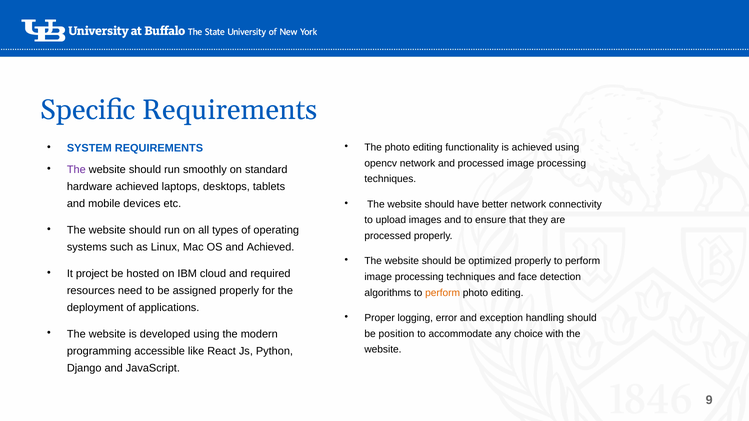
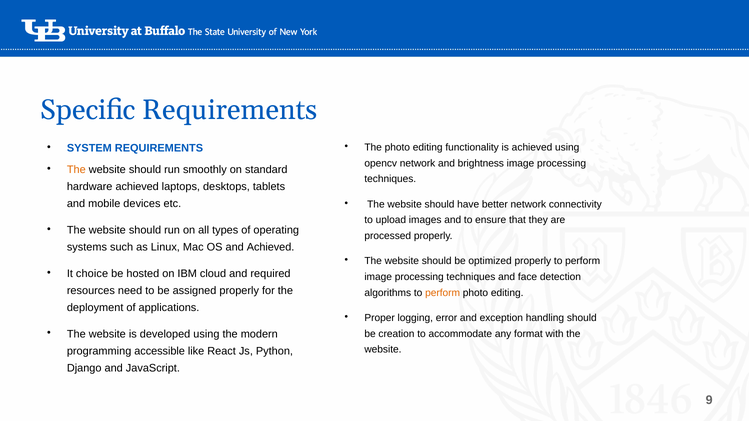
and processed: processed -> brightness
The at (76, 170) colour: purple -> orange
project: project -> choice
position: position -> creation
choice: choice -> format
